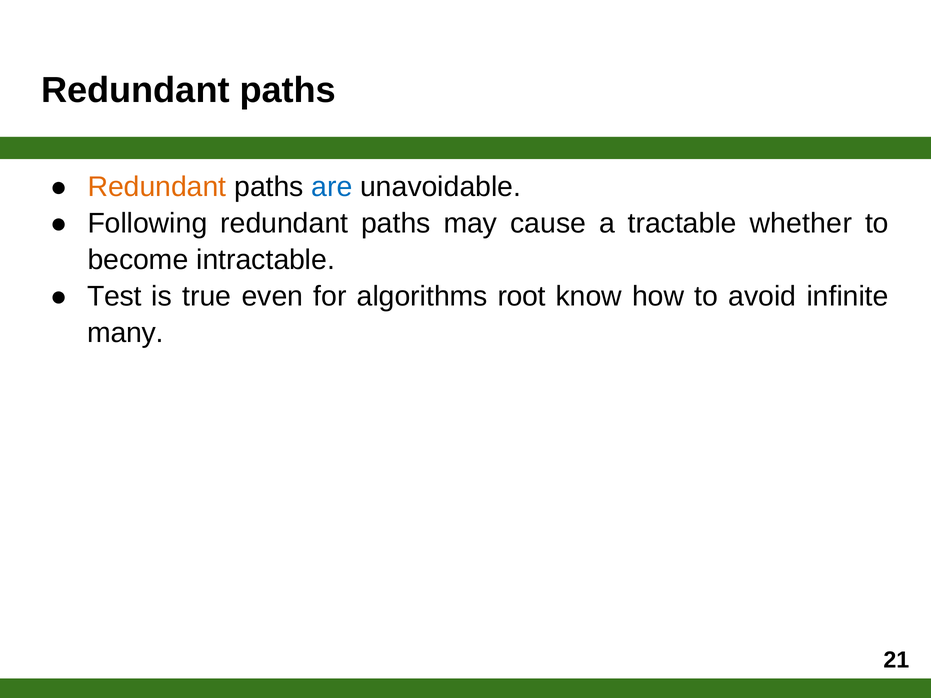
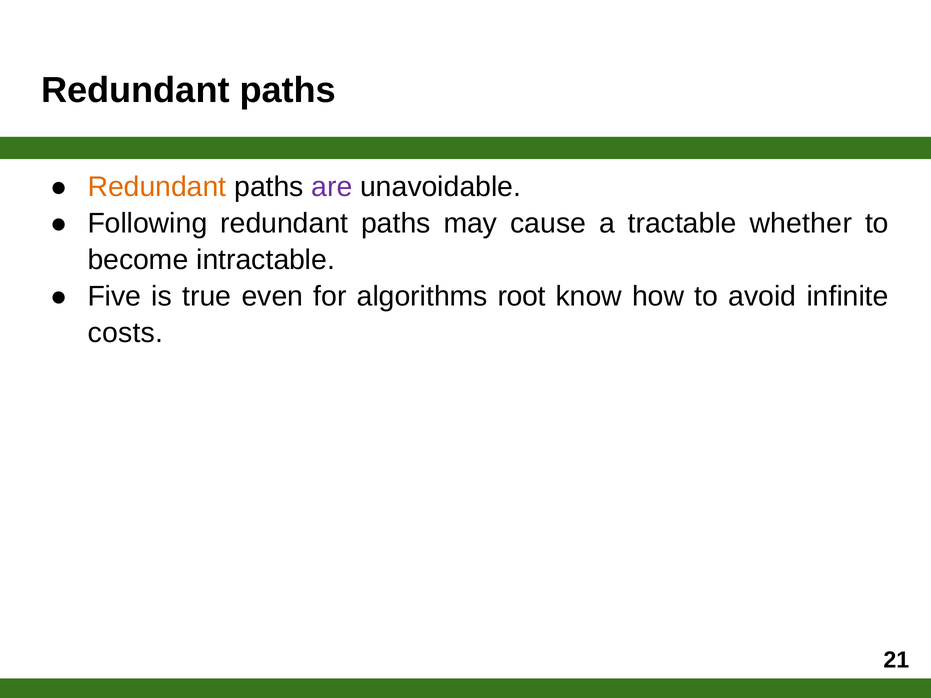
are colour: blue -> purple
Test: Test -> Five
many: many -> costs
